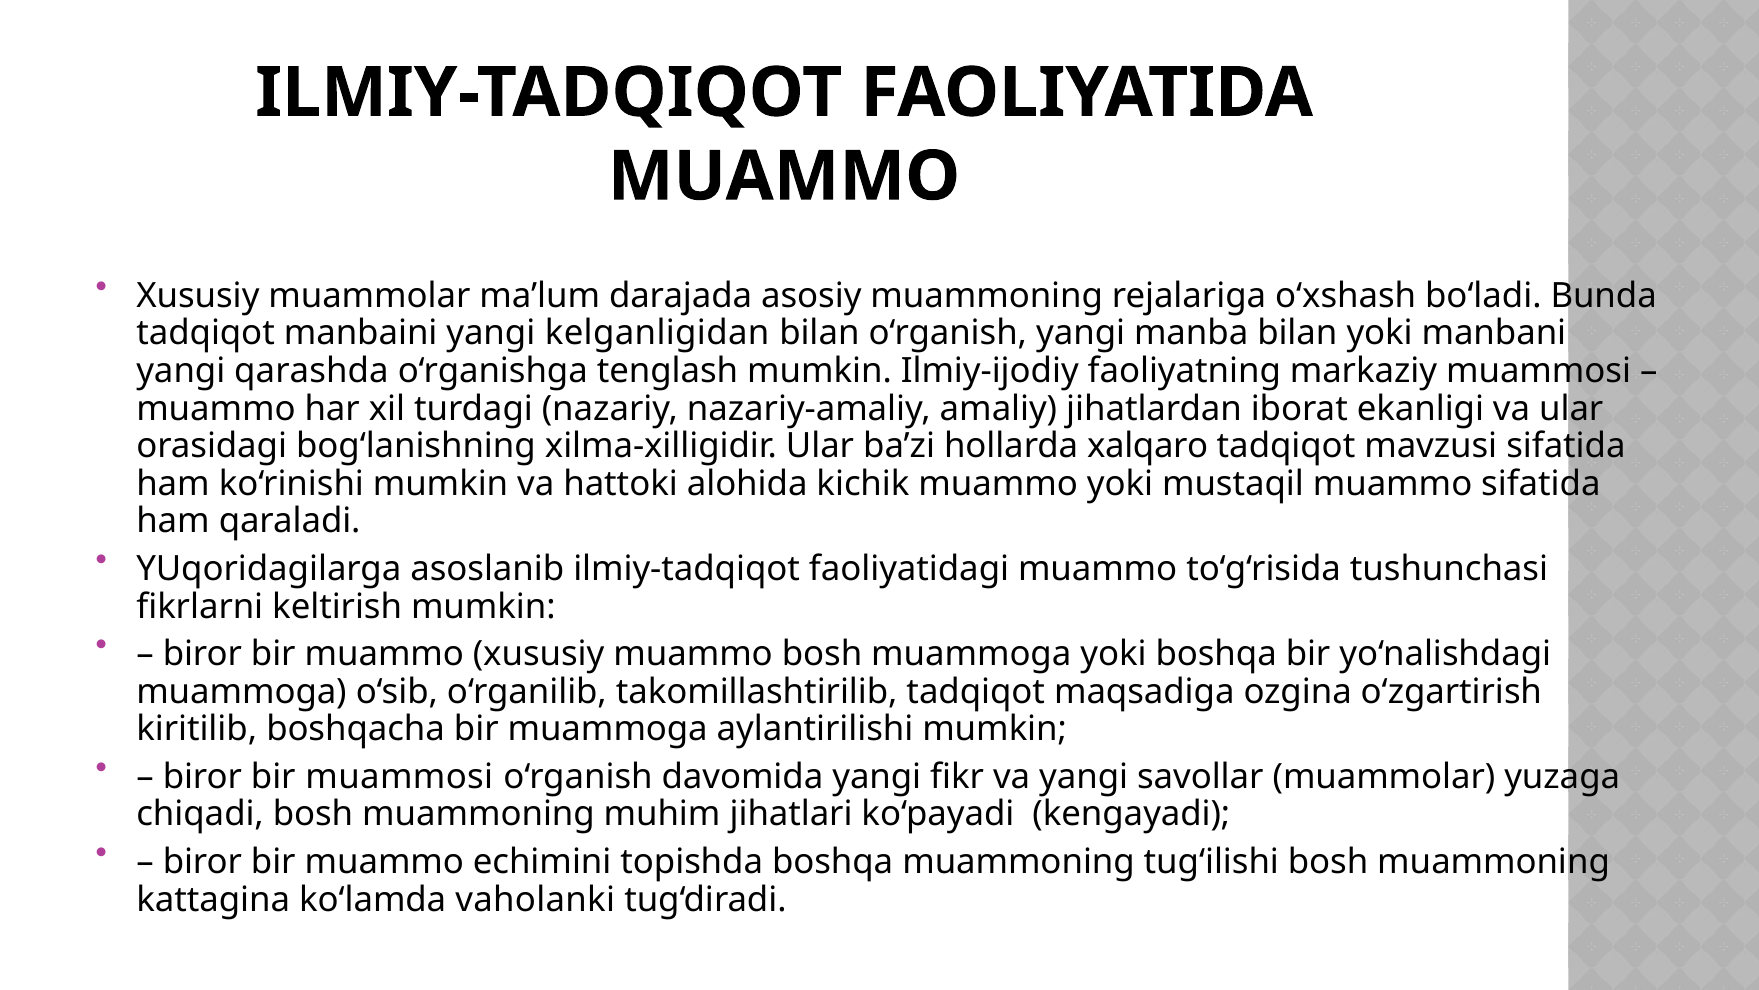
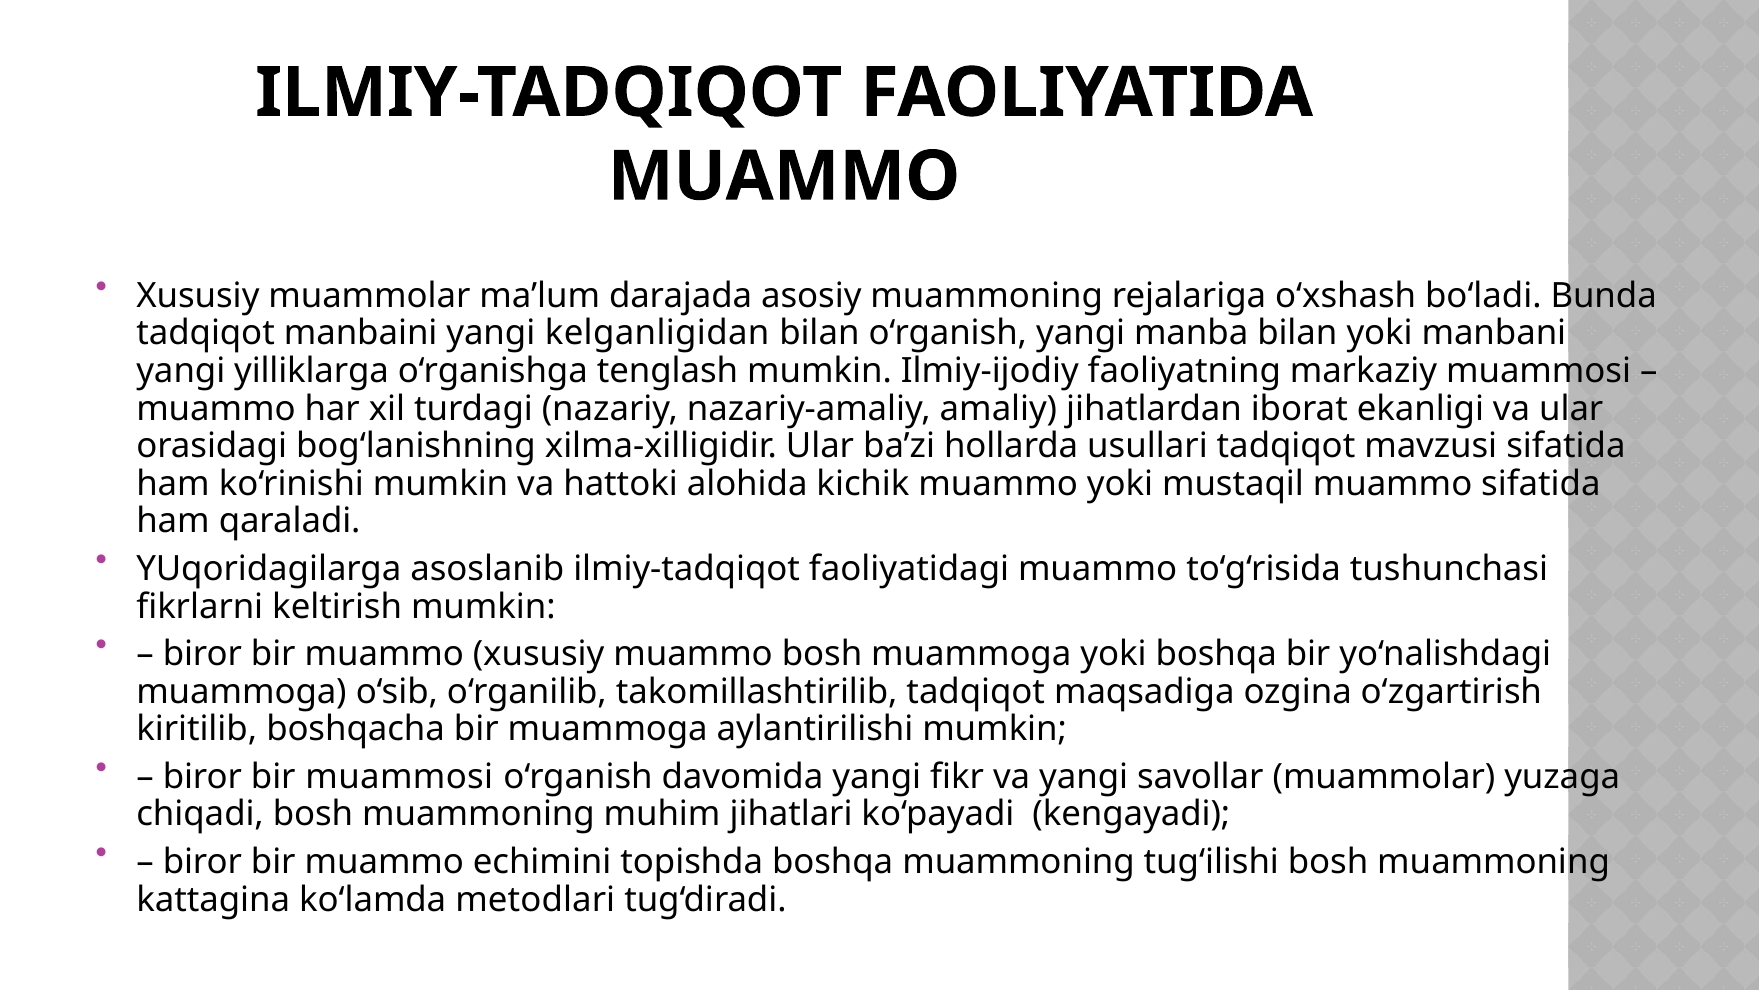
qarashda: qarashda -> yilliklarga
xalqaro: xalqaro -> usullari
vaholanki: vaholanki -> metodlari
